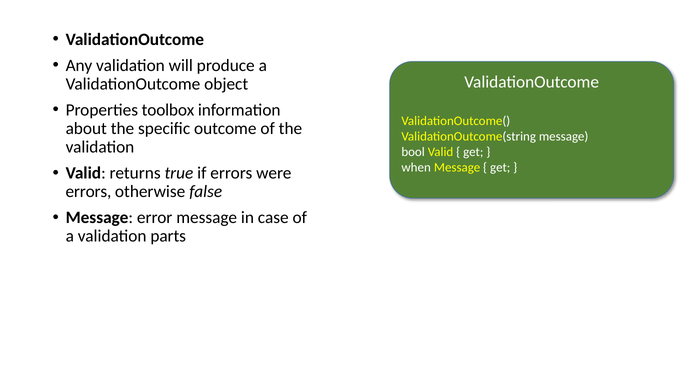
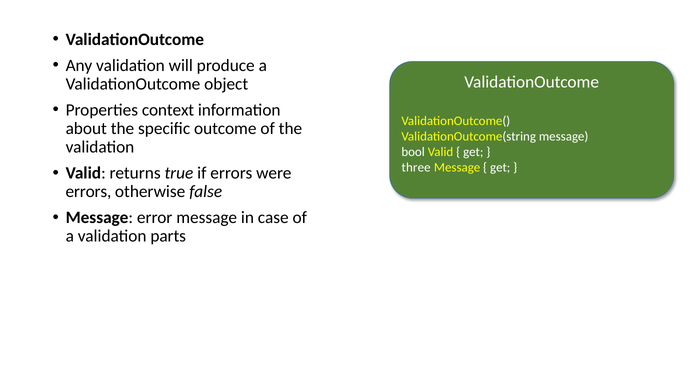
toolbox: toolbox -> context
when: when -> three
